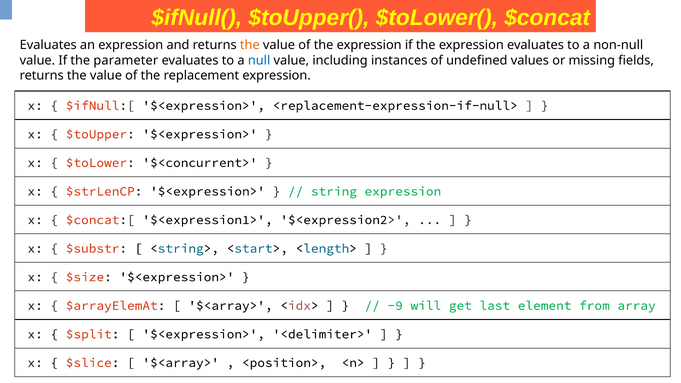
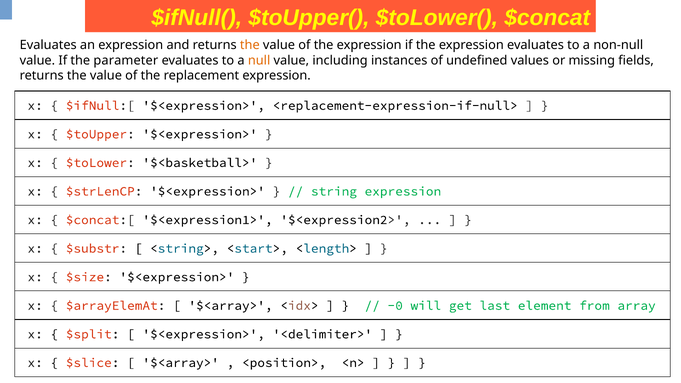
null colour: blue -> orange
$<concurrent>: $<concurrent> -> $<basketball>
-9: -9 -> -0
